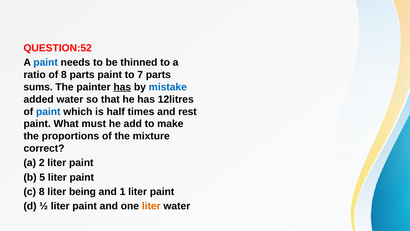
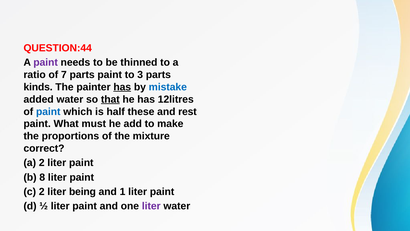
QUESTION:52: QUESTION:52 -> QUESTION:44
paint at (46, 62) colour: blue -> purple
of 8: 8 -> 7
7: 7 -> 3
sums: sums -> kinds
that underline: none -> present
times: times -> these
5: 5 -> 8
c 8: 8 -> 2
liter at (151, 206) colour: orange -> purple
